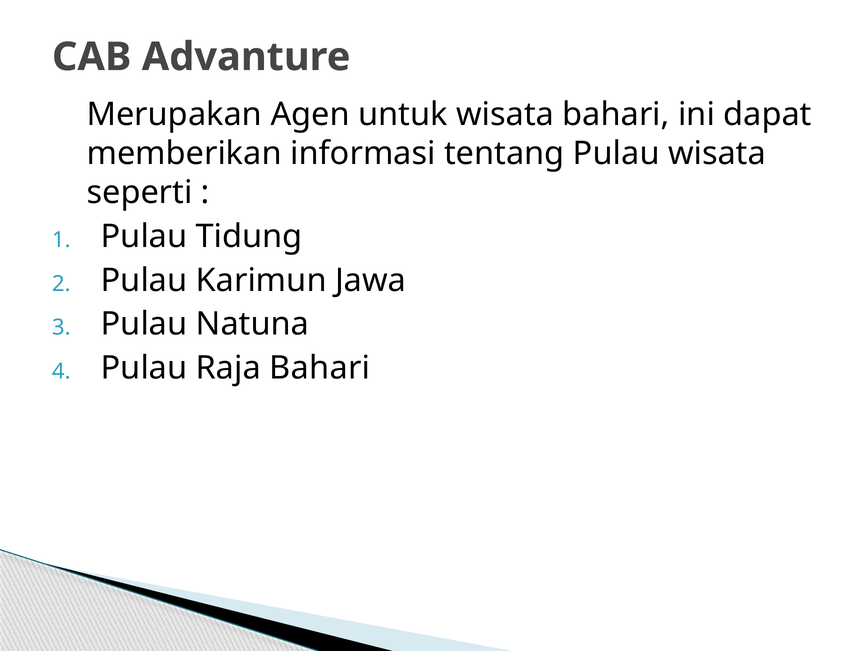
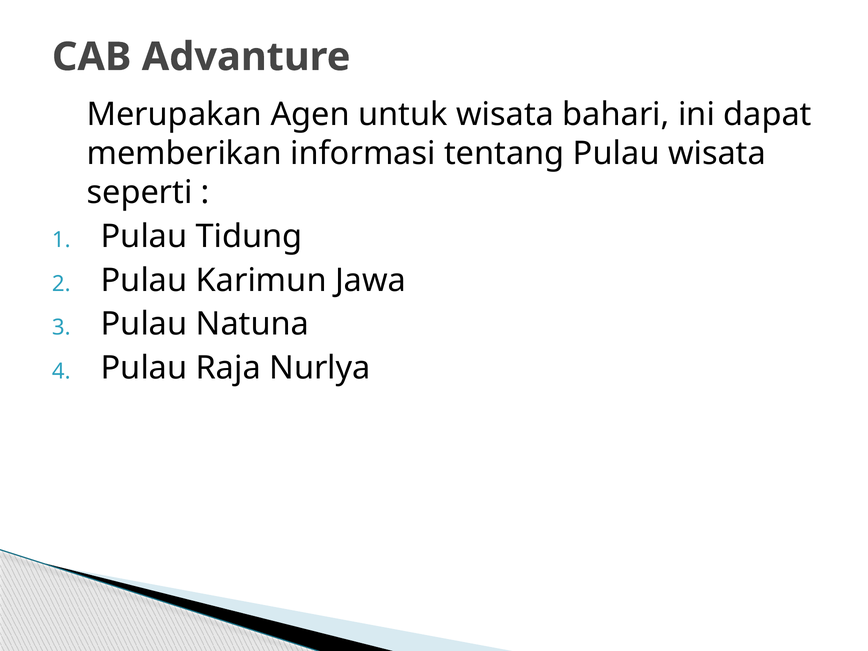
Raja Bahari: Bahari -> Nurlya
